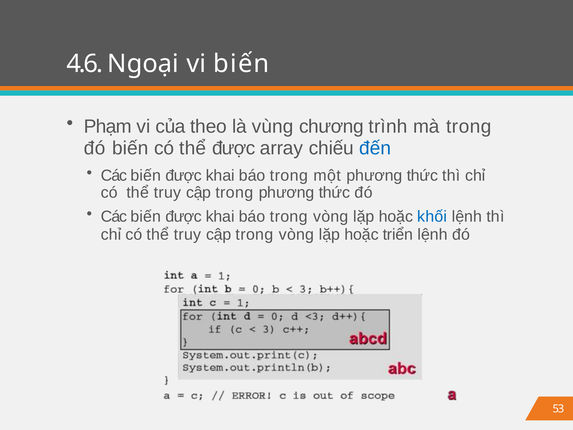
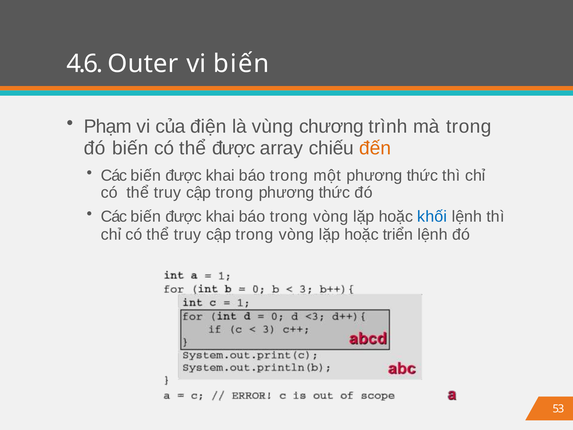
Ngoại: Ngoại -> Outer
theo: theo -> điện
đến colour: blue -> orange
